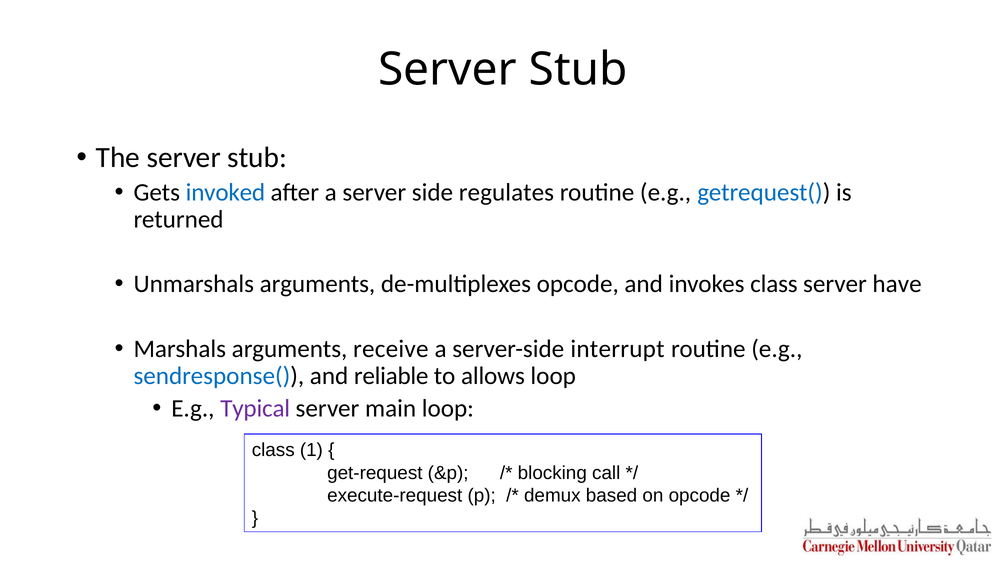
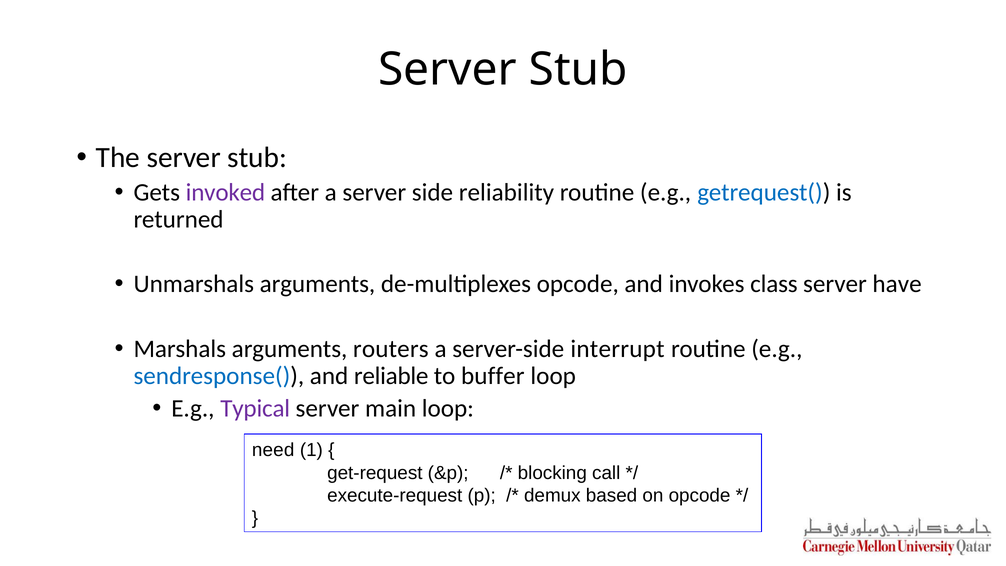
invoked colour: blue -> purple
regulates: regulates -> reliability
receive: receive -> routers
allows: allows -> buffer
class at (273, 450): class -> need
